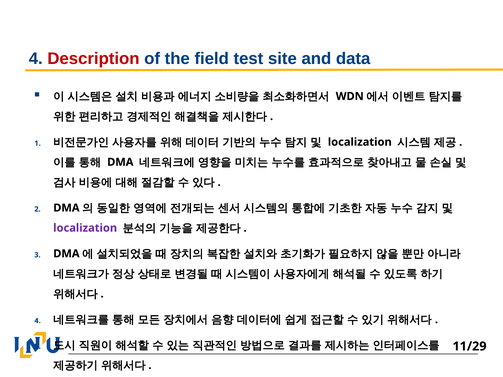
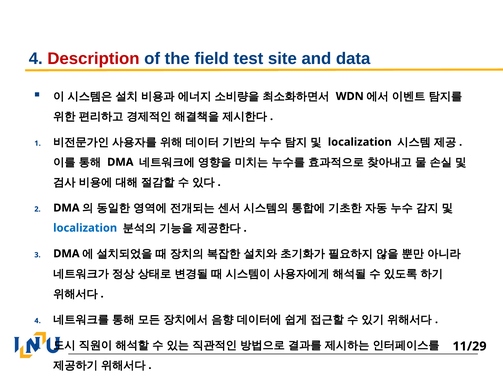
localization at (85, 228) colour: purple -> blue
